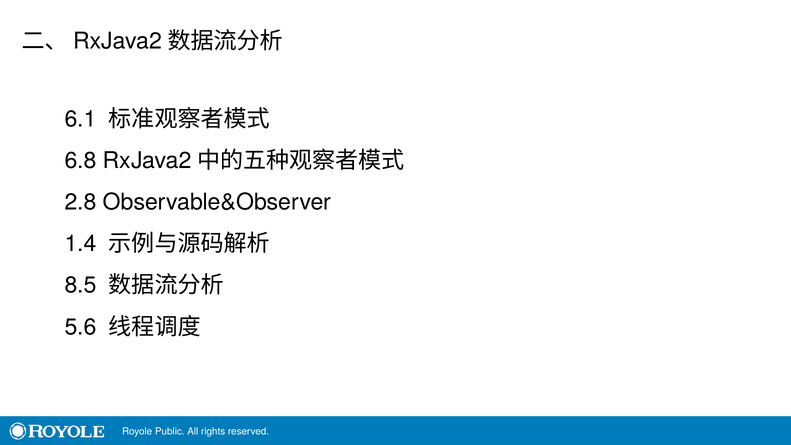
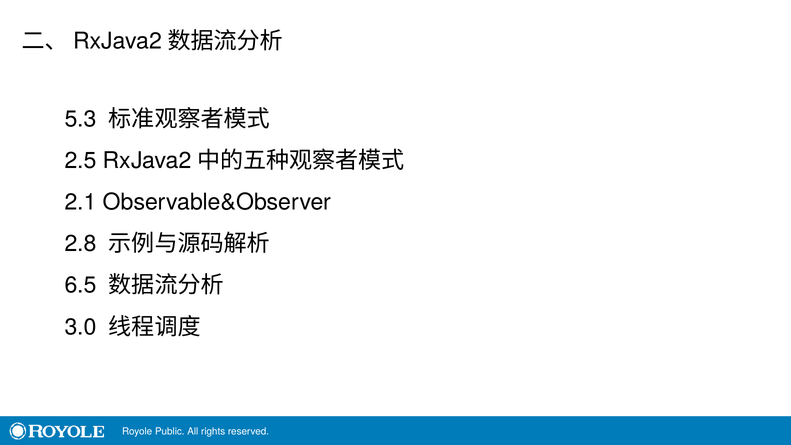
6.1: 6.1 -> 5.3
6.8: 6.8 -> 2.5
2.8: 2.8 -> 2.1
1.4: 1.4 -> 2.8
8.5: 8.5 -> 6.5
5.6: 5.6 -> 3.0
